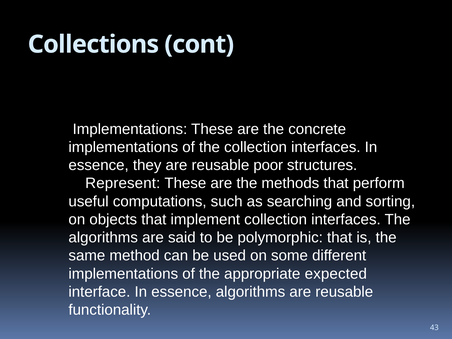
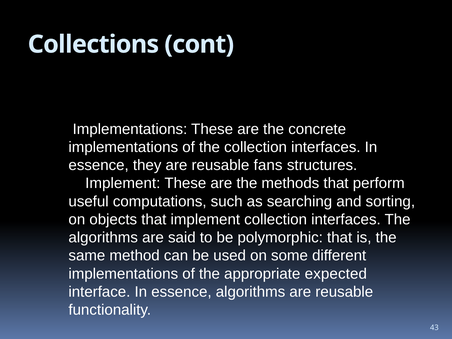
poor: poor -> fans
Represent at (123, 183): Represent -> Implement
